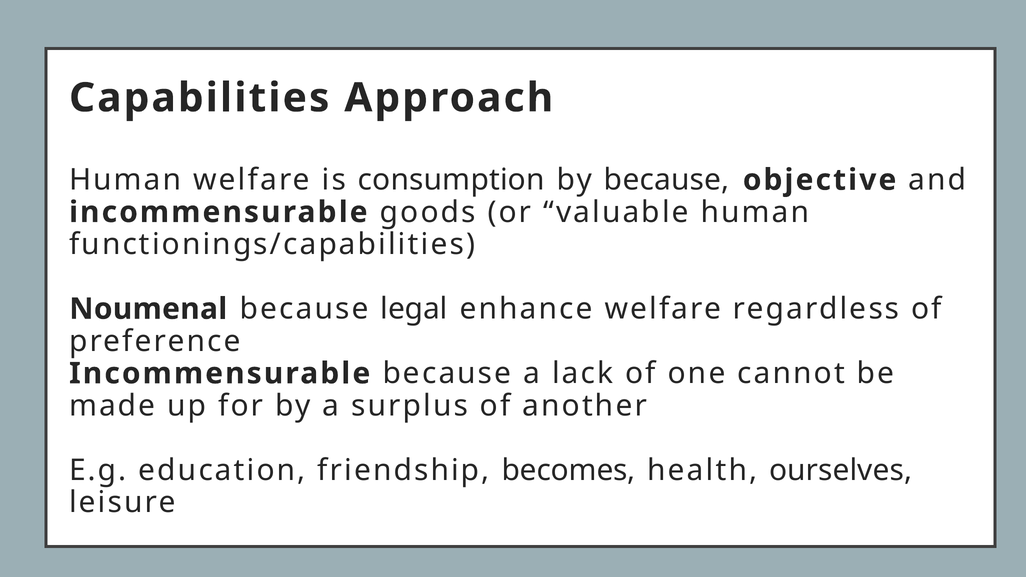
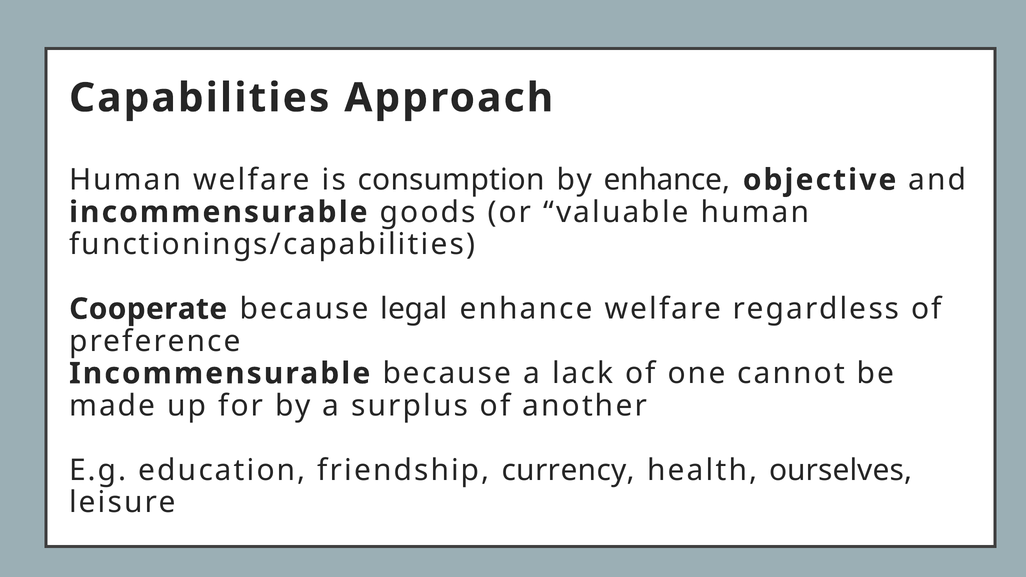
by because: because -> enhance
Noumenal: Noumenal -> Cooperate
becomes: becomes -> currency
